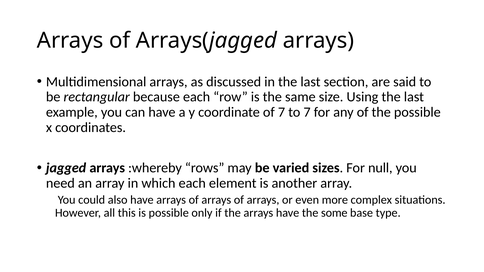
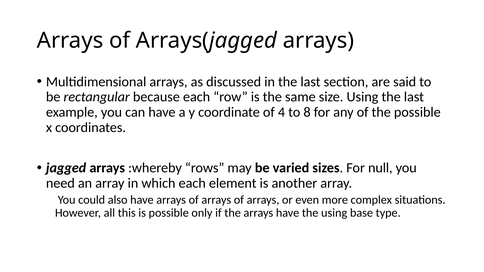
of 7: 7 -> 4
to 7: 7 -> 8
the some: some -> using
